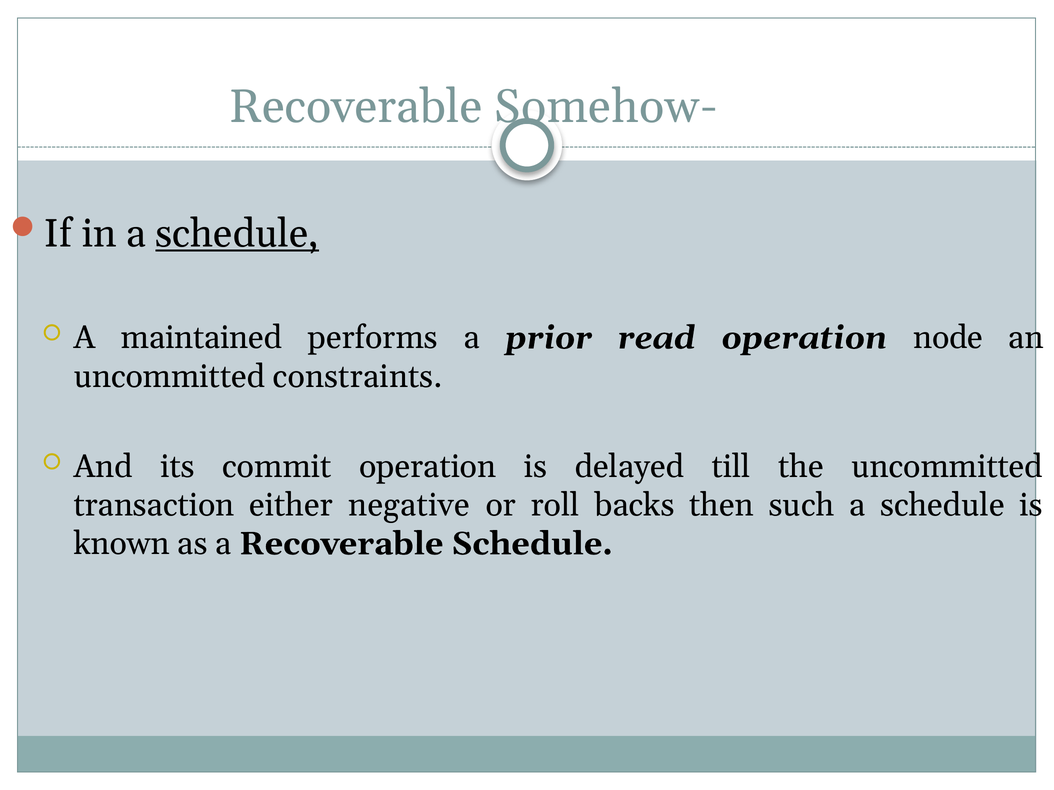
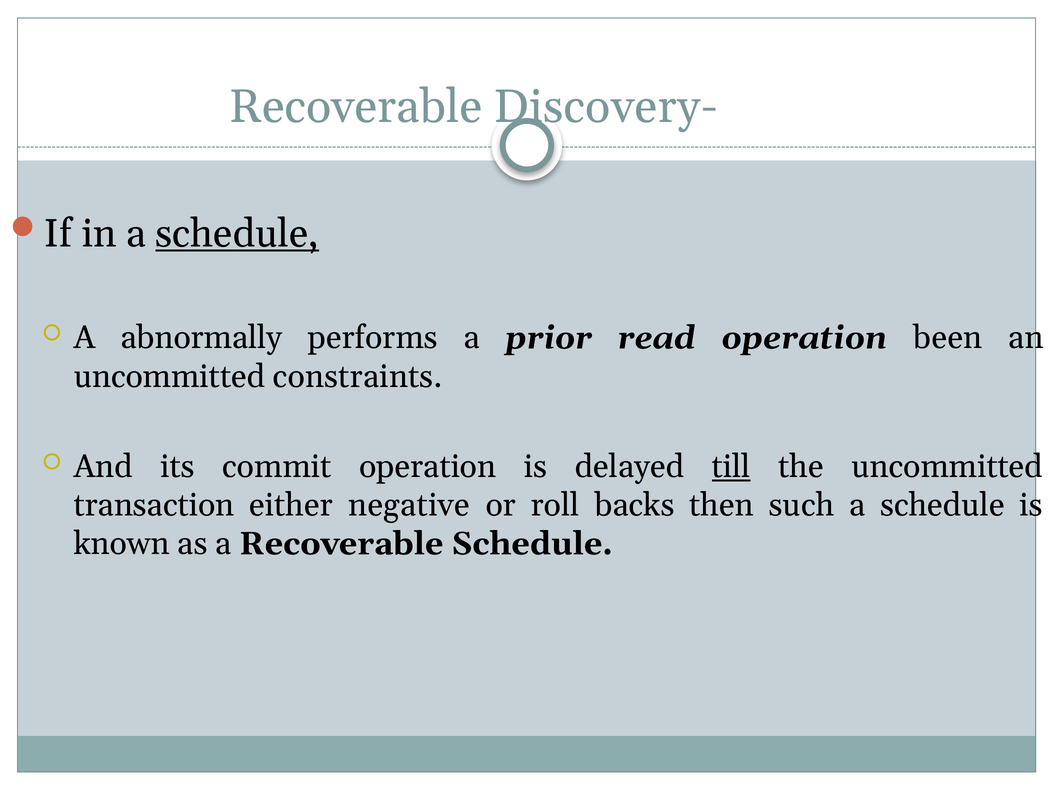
Somehow-: Somehow- -> Discovery-
maintained: maintained -> abnormally
node: node -> been
till underline: none -> present
